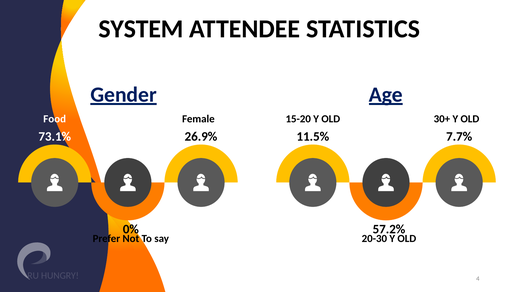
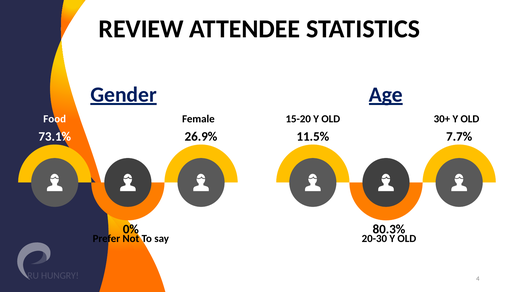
SYSTEM: SYSTEM -> REVIEW
57.2%: 57.2% -> 80.3%
